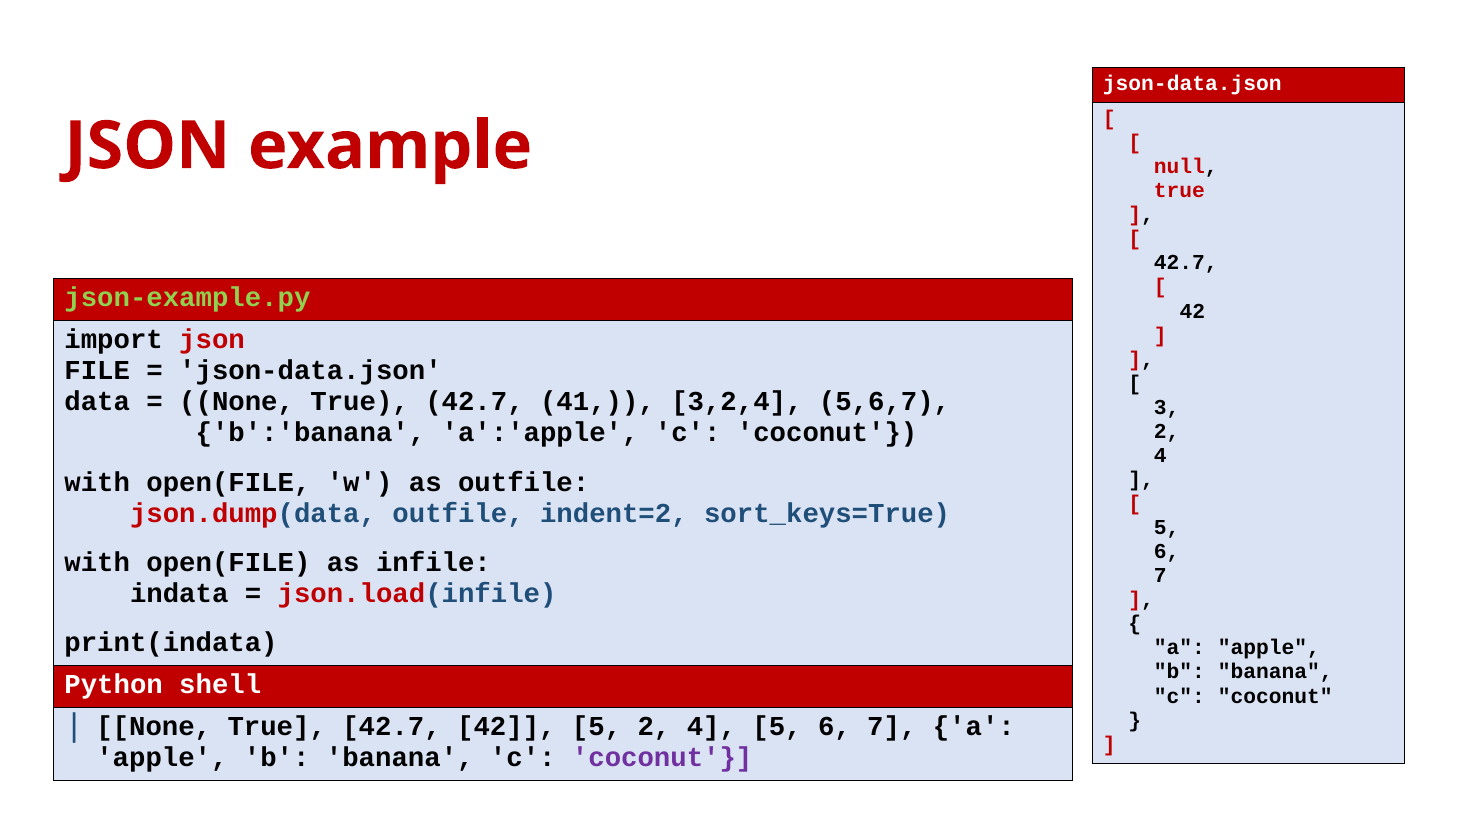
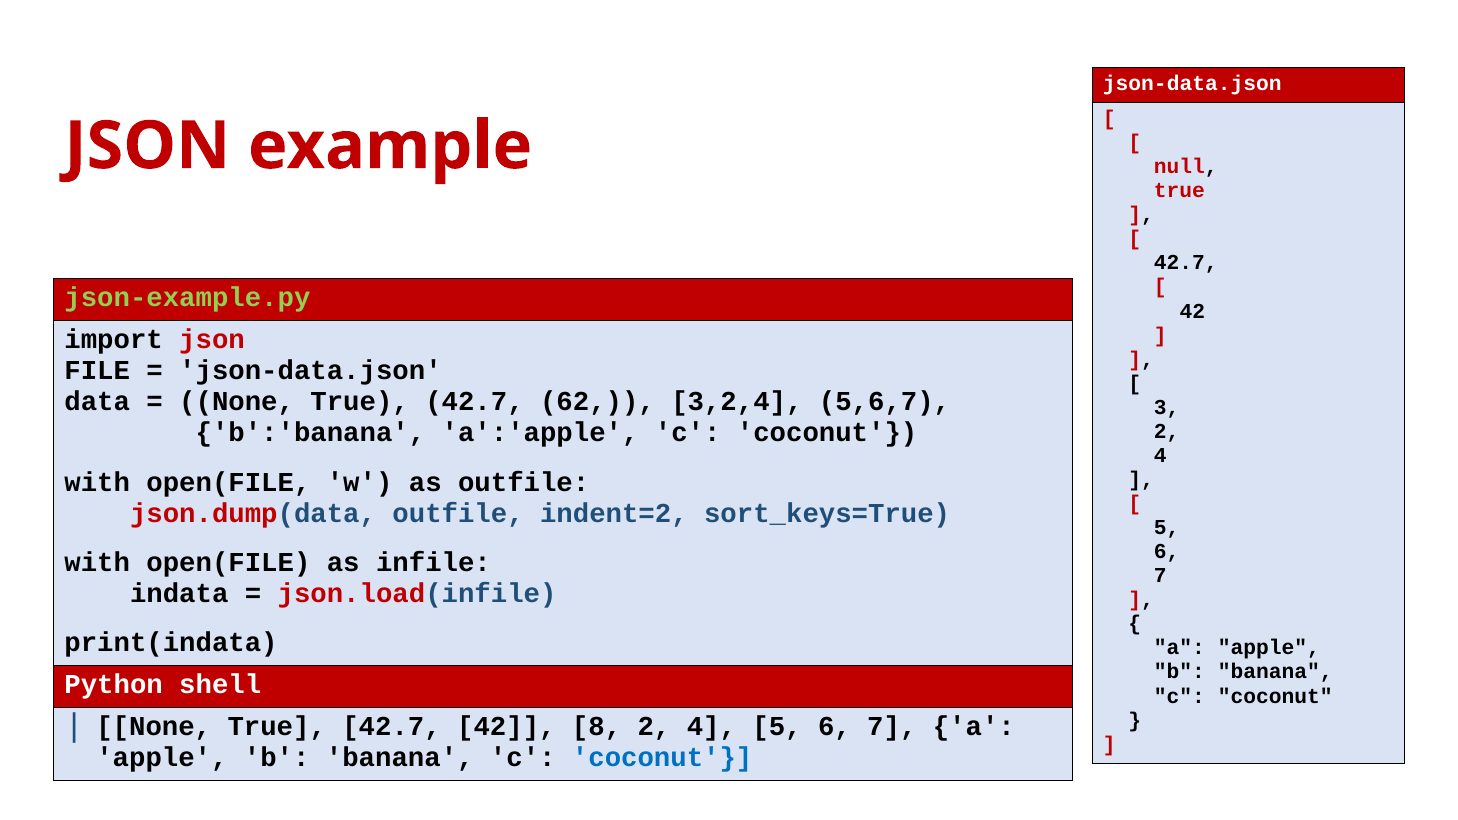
41: 41 -> 62
42 5: 5 -> 8
coconut at (662, 757) colour: purple -> blue
